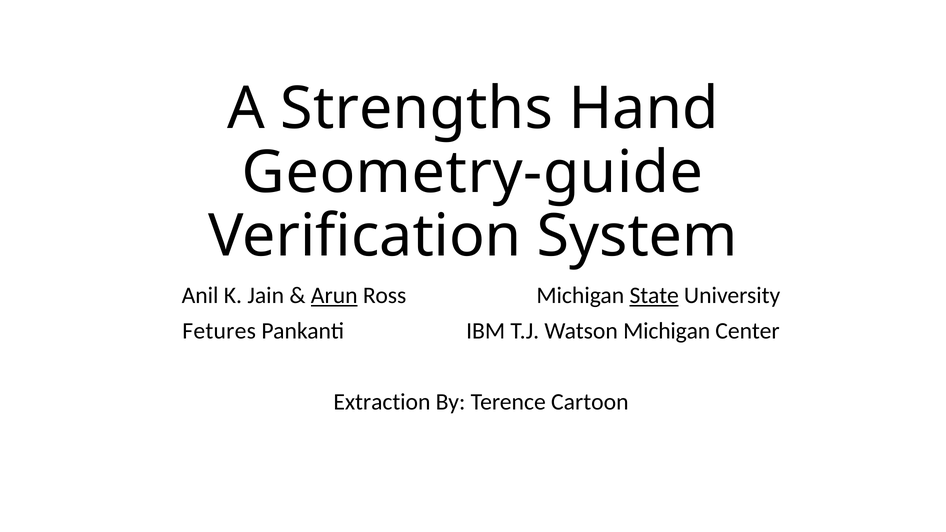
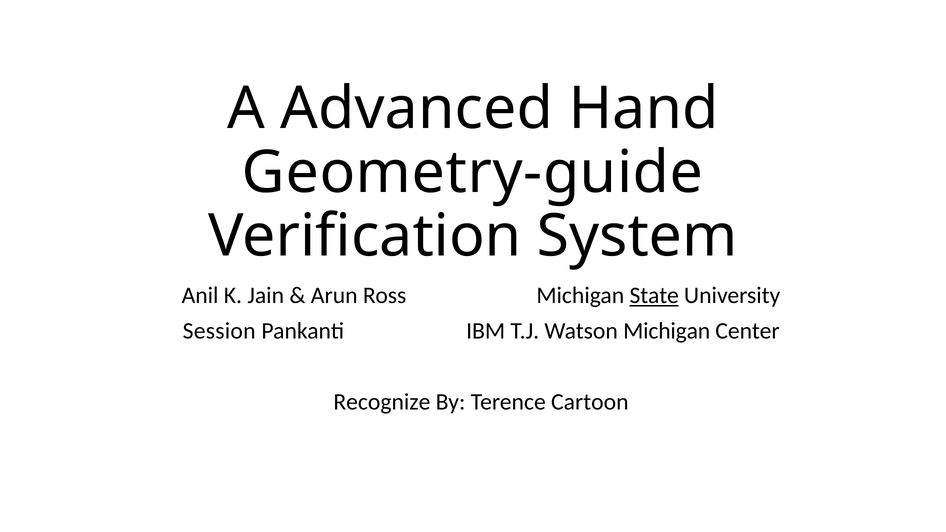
Strengths: Strengths -> Advanced
Arun underline: present -> none
Fetures: Fetures -> Session
Extraction: Extraction -> Recognize
